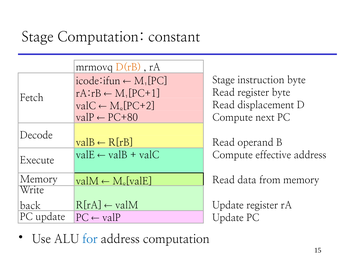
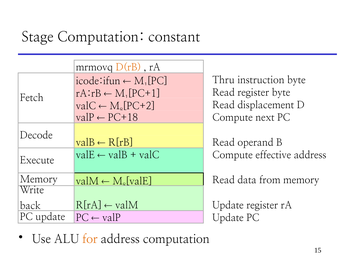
Stage at (224, 80): Stage -> Thru
PC+80: PC+80 -> PC+18
for colour: blue -> orange
